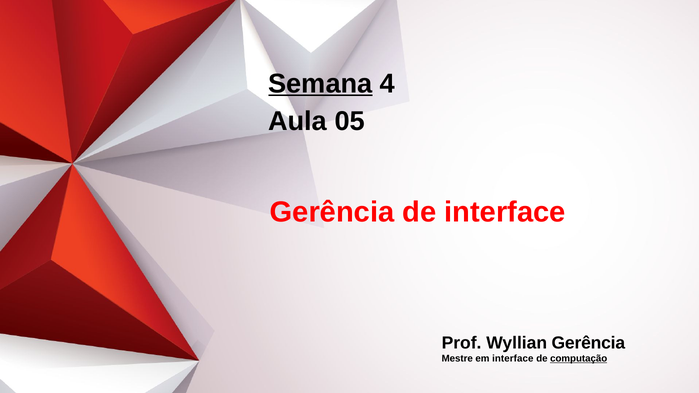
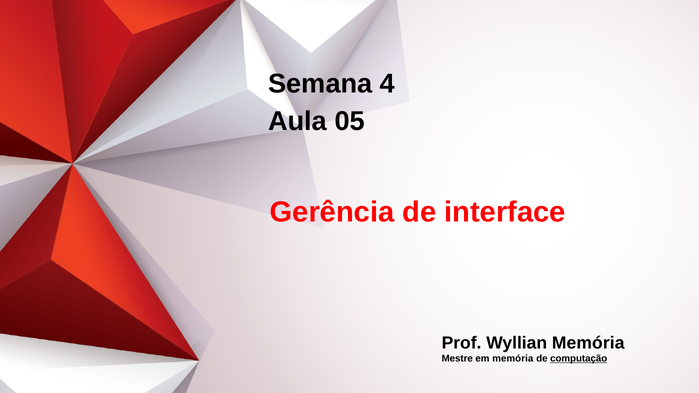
Semana underline: present -> none
Wyllian Gerência: Gerência -> Memória
em interface: interface -> memória
